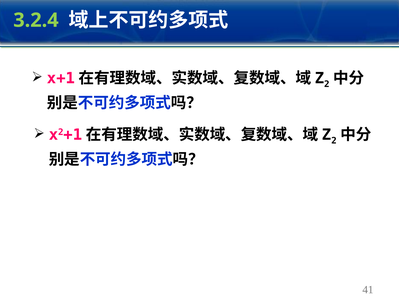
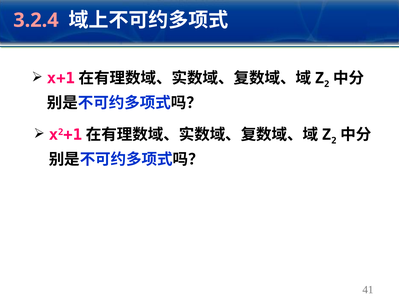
3.2.4 colour: light green -> pink
